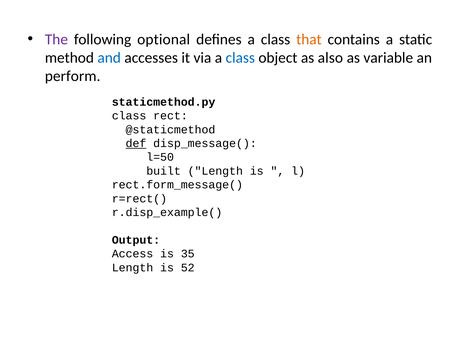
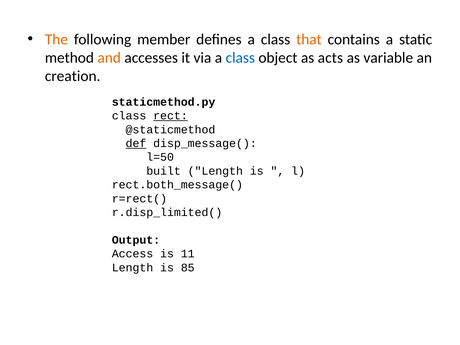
The colour: purple -> orange
optional: optional -> member
and colour: blue -> orange
also: also -> acts
perform: perform -> creation
rect underline: none -> present
rect.form_message(: rect.form_message( -> rect.both_message(
r.disp_example(: r.disp_example( -> r.disp_limited(
35: 35 -> 11
52: 52 -> 85
